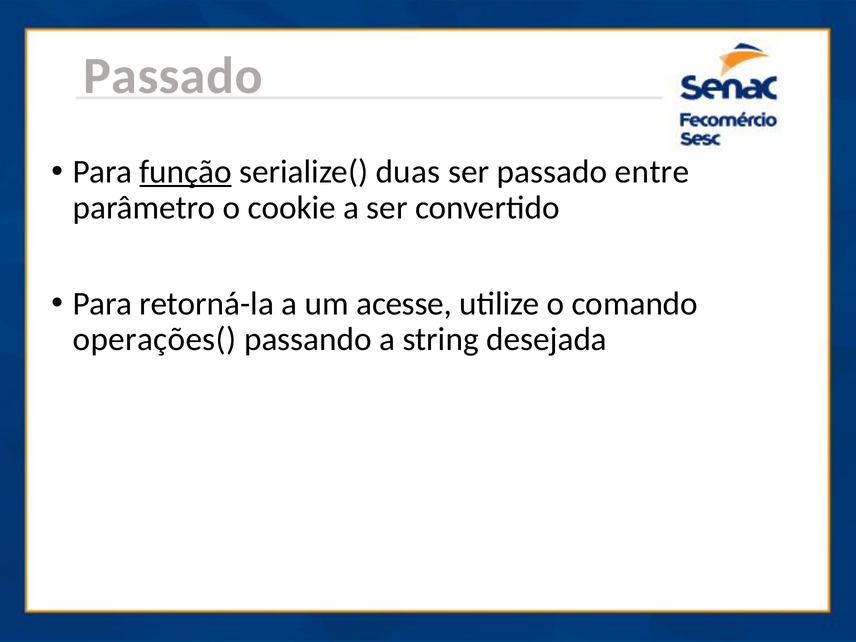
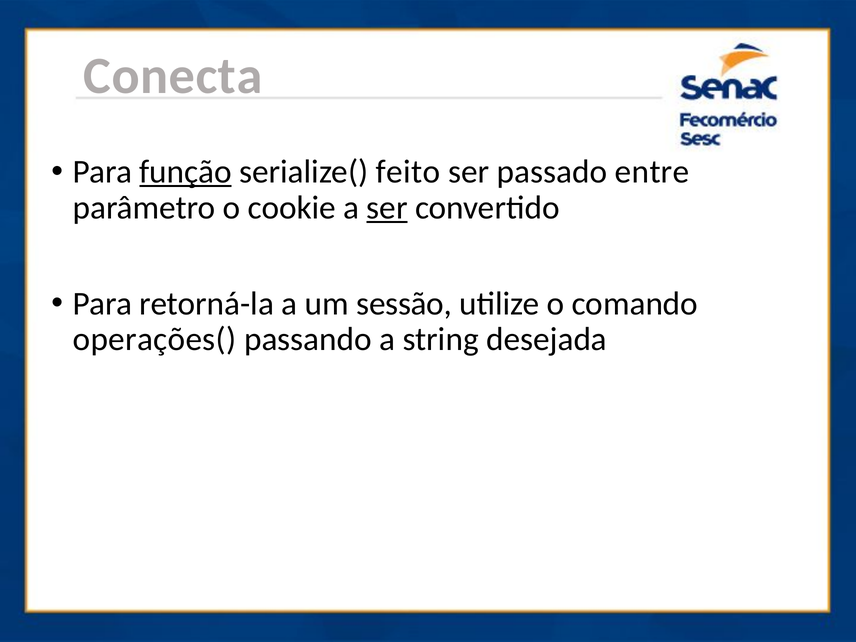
Passado at (173, 76): Passado -> Conecta
duas: duas -> feito
ser at (387, 208) underline: none -> present
acesse: acesse -> sessão
